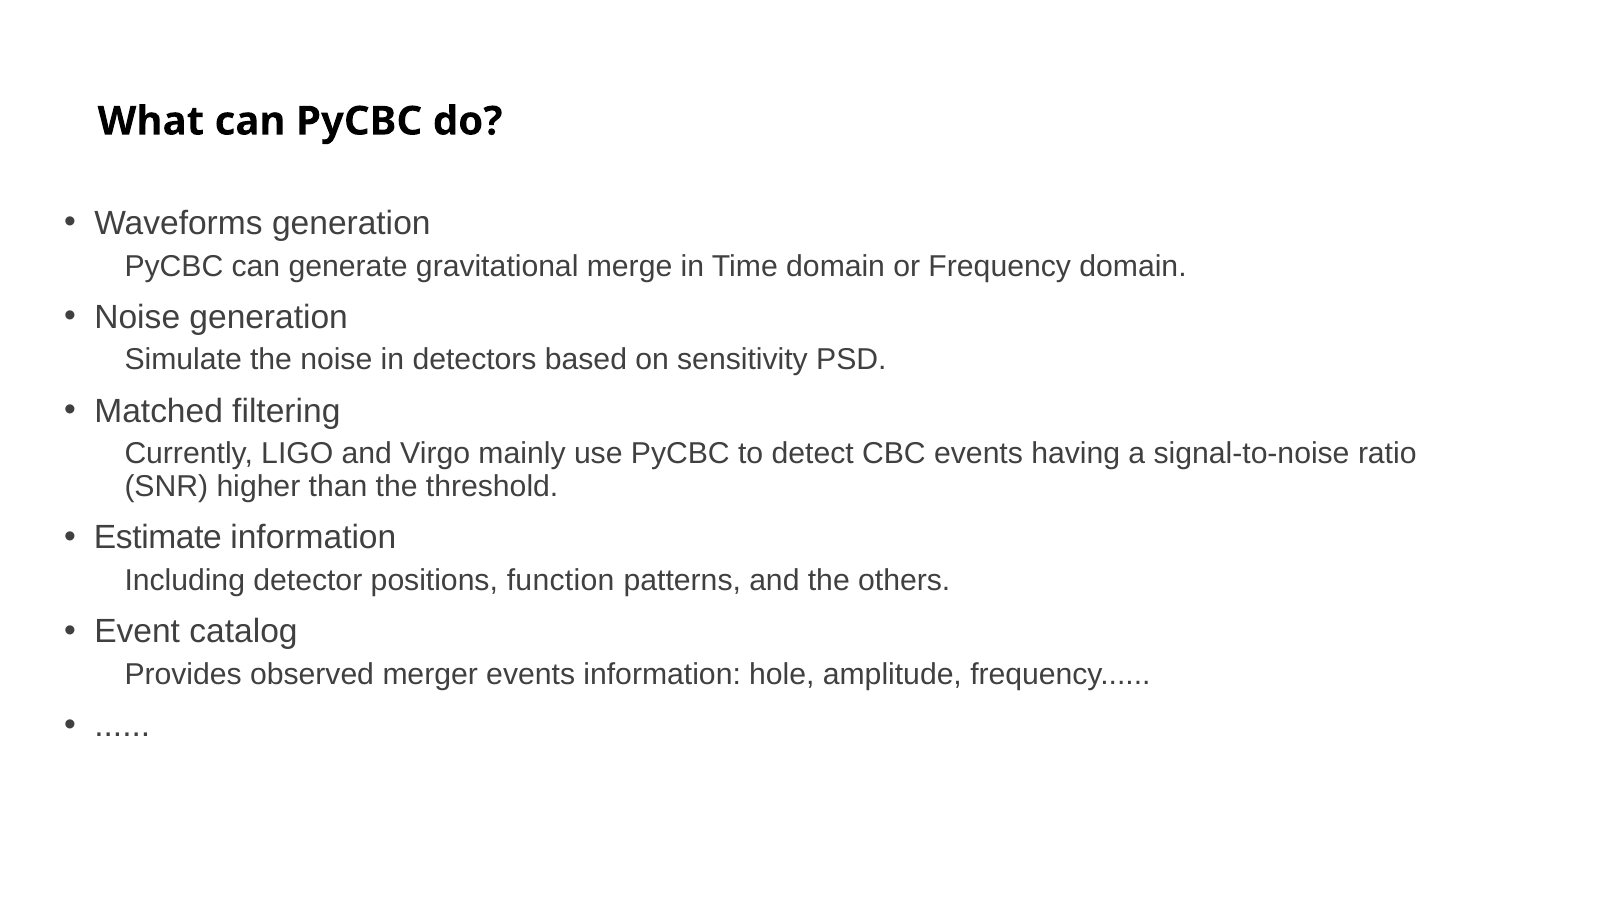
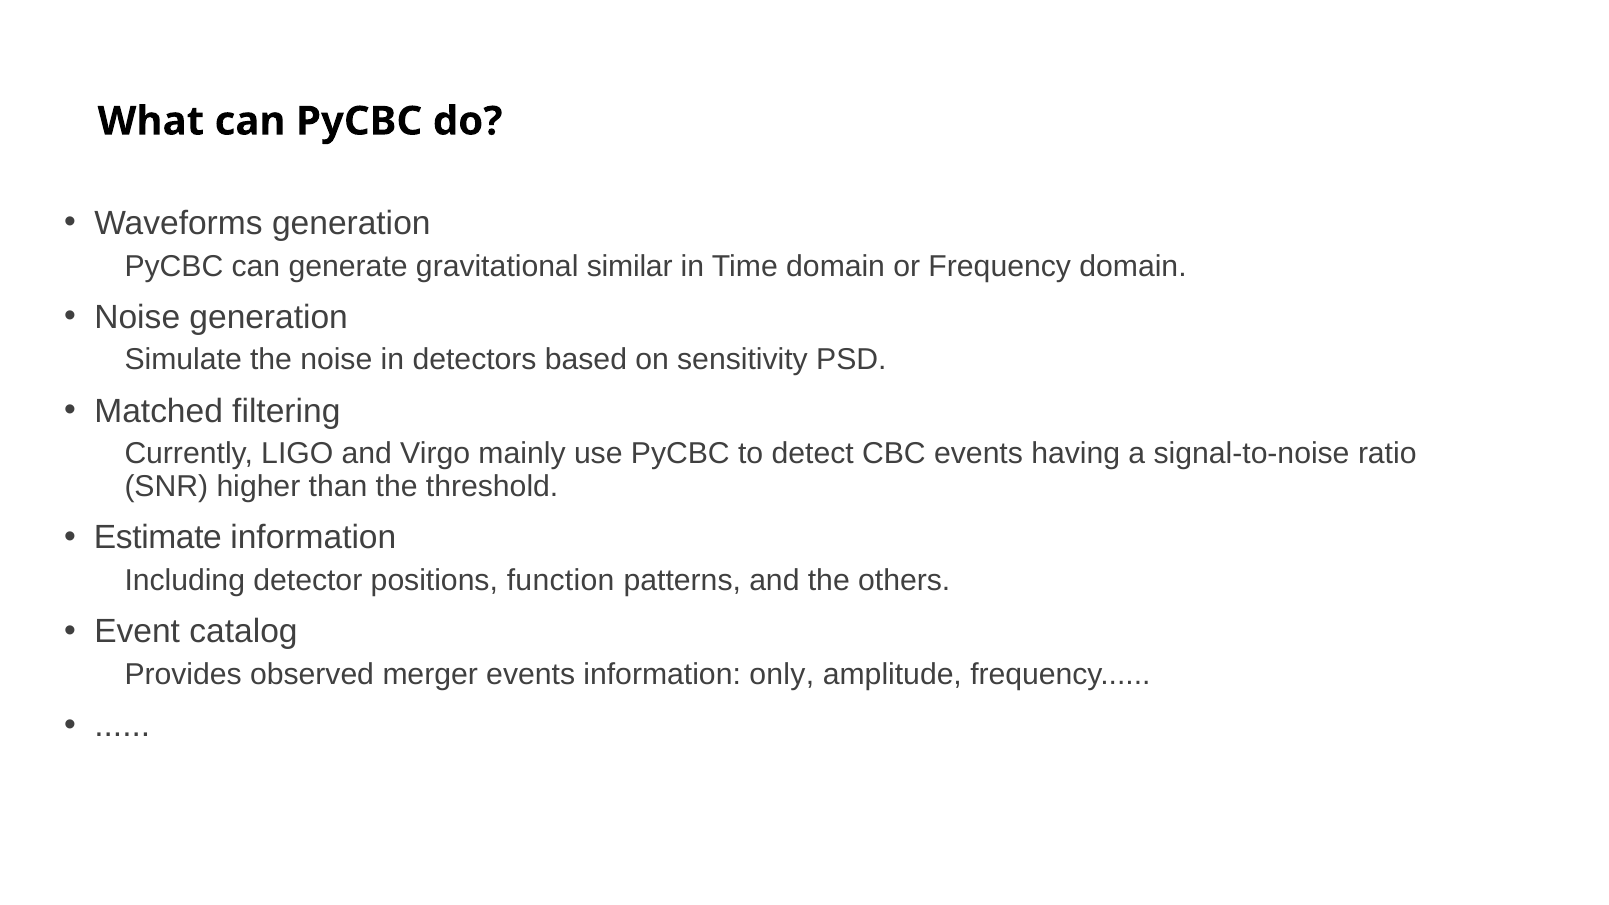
merge: merge -> similar
hole: hole -> only
